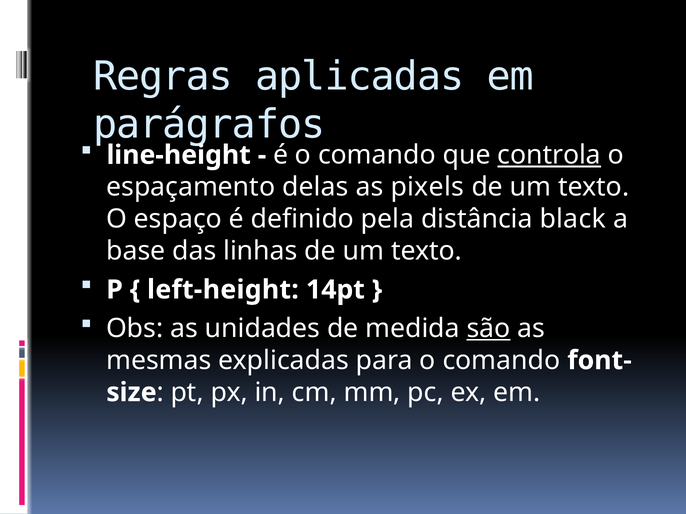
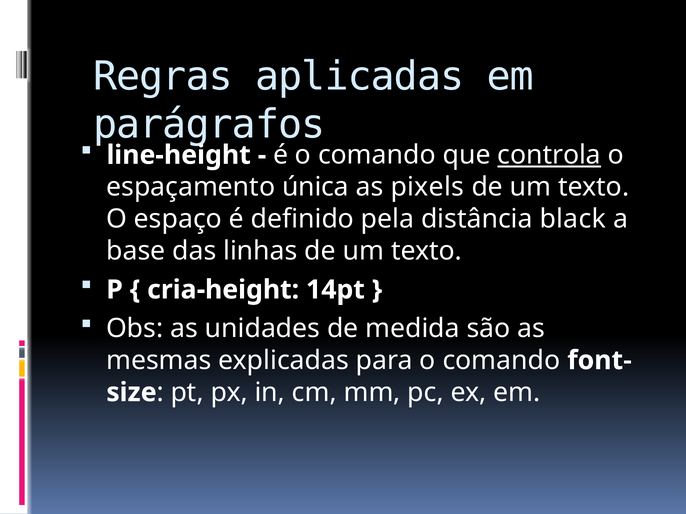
delas: delas -> única
left-height: left-height -> cria-height
são underline: present -> none
